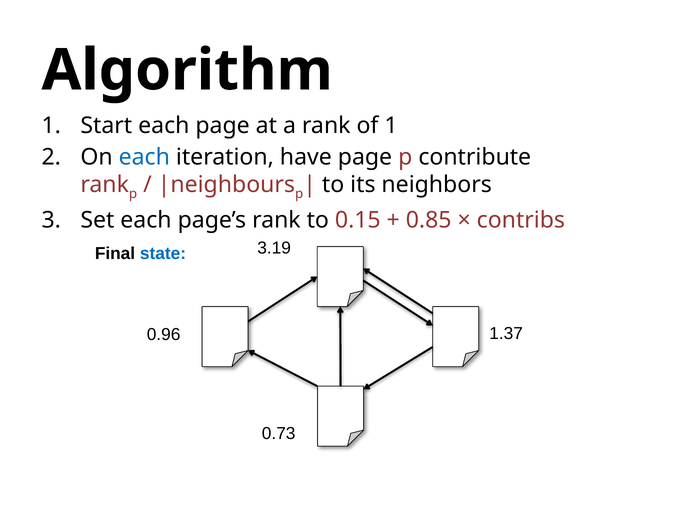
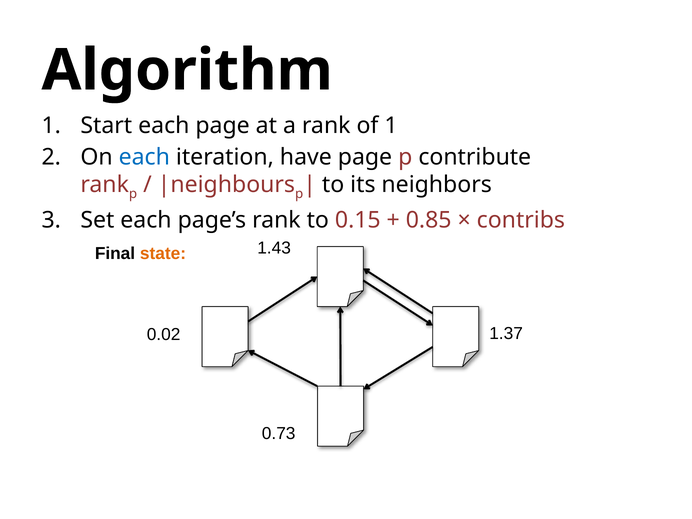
3.19: 3.19 -> 1.43
state colour: blue -> orange
0.96: 0.96 -> 0.02
